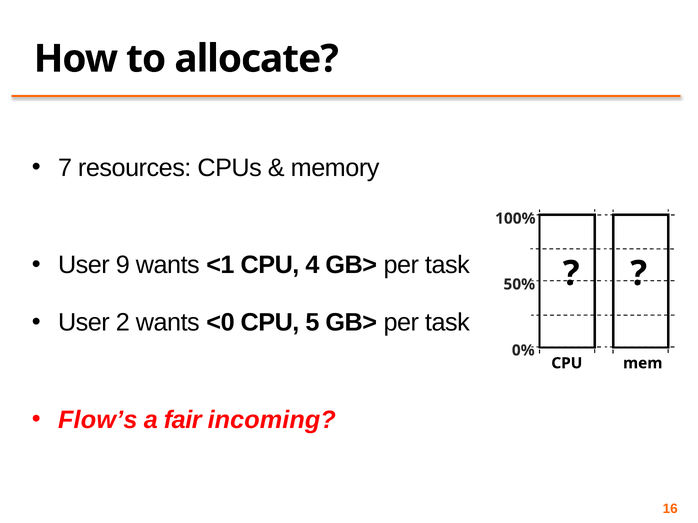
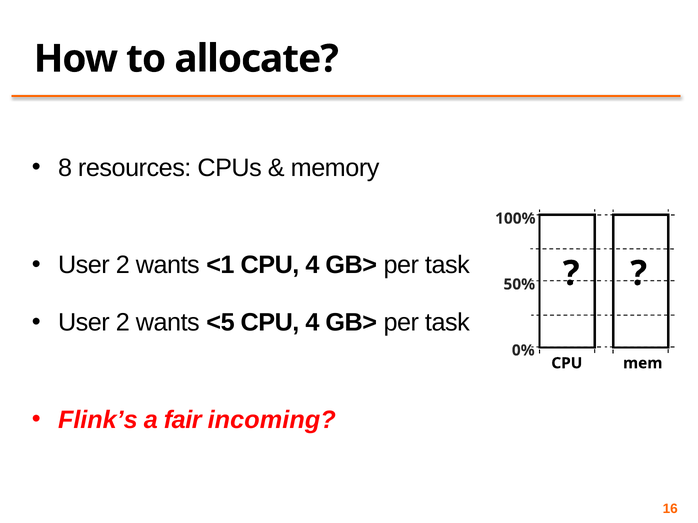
7: 7 -> 8
9 at (123, 265): 9 -> 2
<0: <0 -> <5
5 at (312, 323): 5 -> 4
Flow’s: Flow’s -> Flink’s
